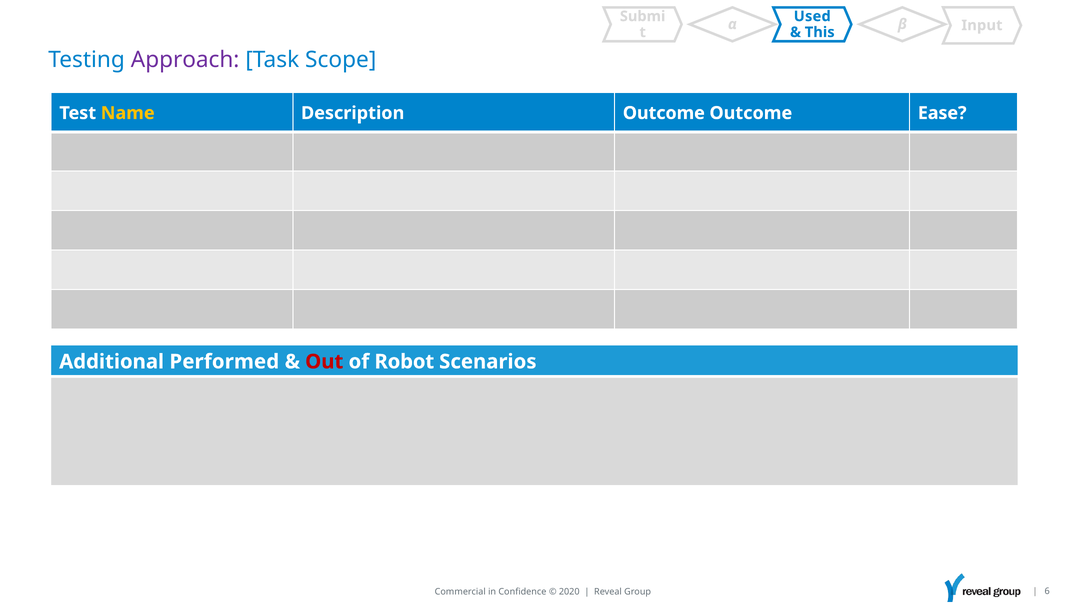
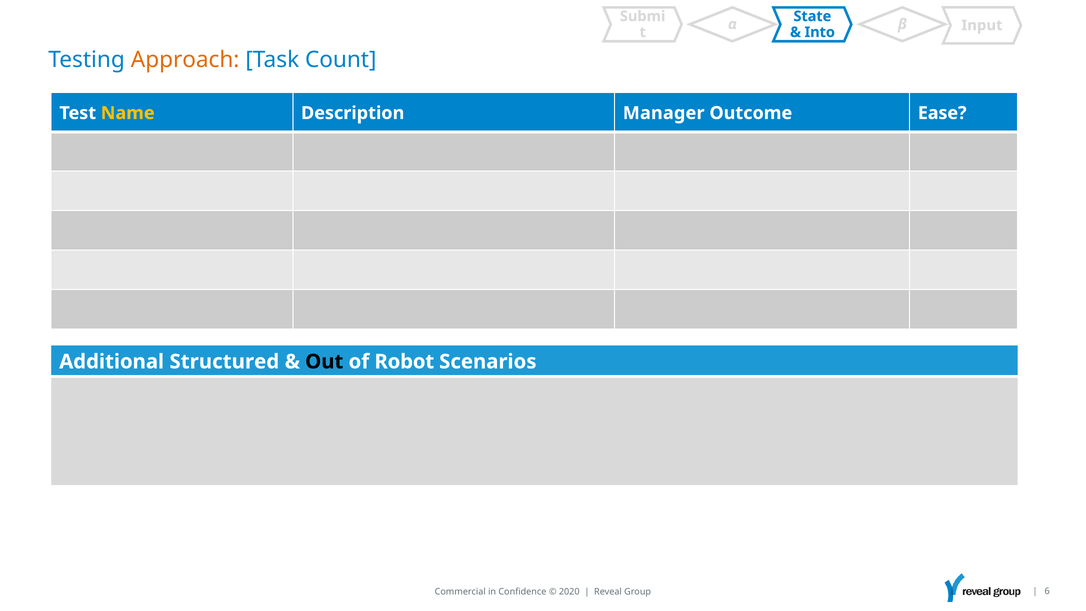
Used: Used -> State
This: This -> Into
Approach colour: purple -> orange
Scope: Scope -> Count
Description Outcome: Outcome -> Manager
Performed: Performed -> Structured
Out colour: red -> black
